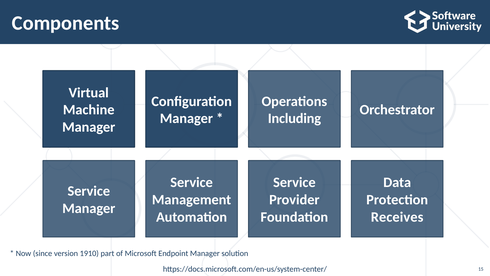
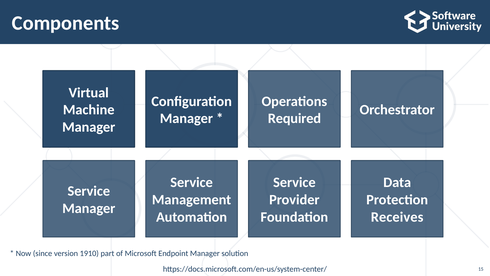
Including: Including -> Required
